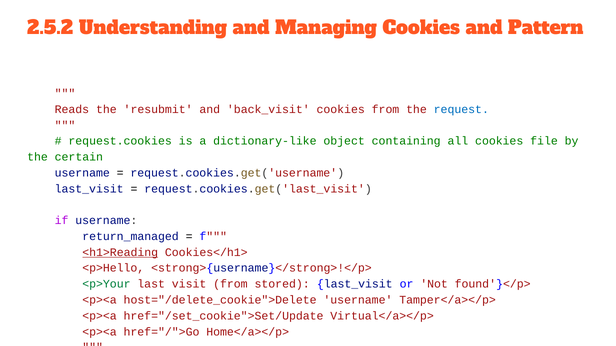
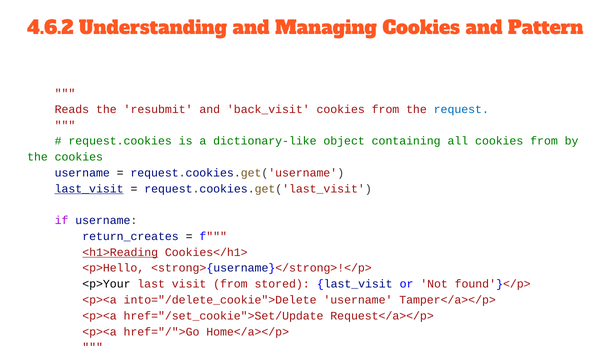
2.5.2: 2.5.2 -> 4.6.2
all cookies file: file -> from
the certain: certain -> cookies
last_visit at (89, 189) underline: none -> present
return_managed: return_managed -> return_creates
<p>Your colour: green -> black
host="/delete_cookie">Delete: host="/delete_cookie">Delete -> into="/delete_cookie">Delete
Virtual</a></p>: Virtual</a></p> -> Request</a></p>
